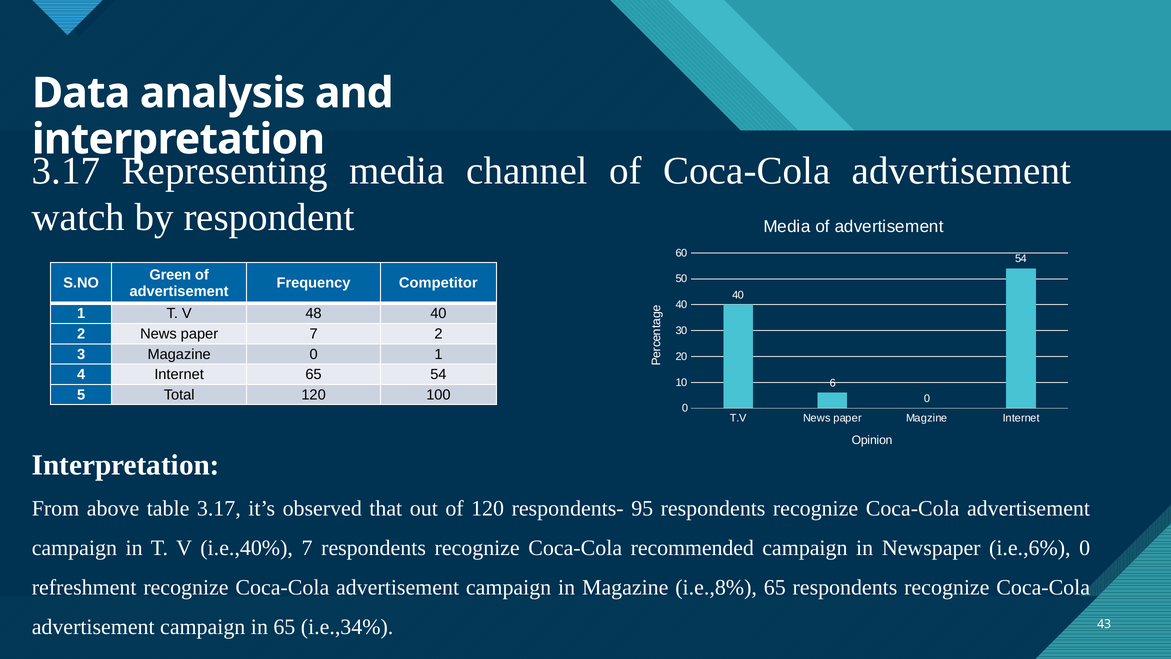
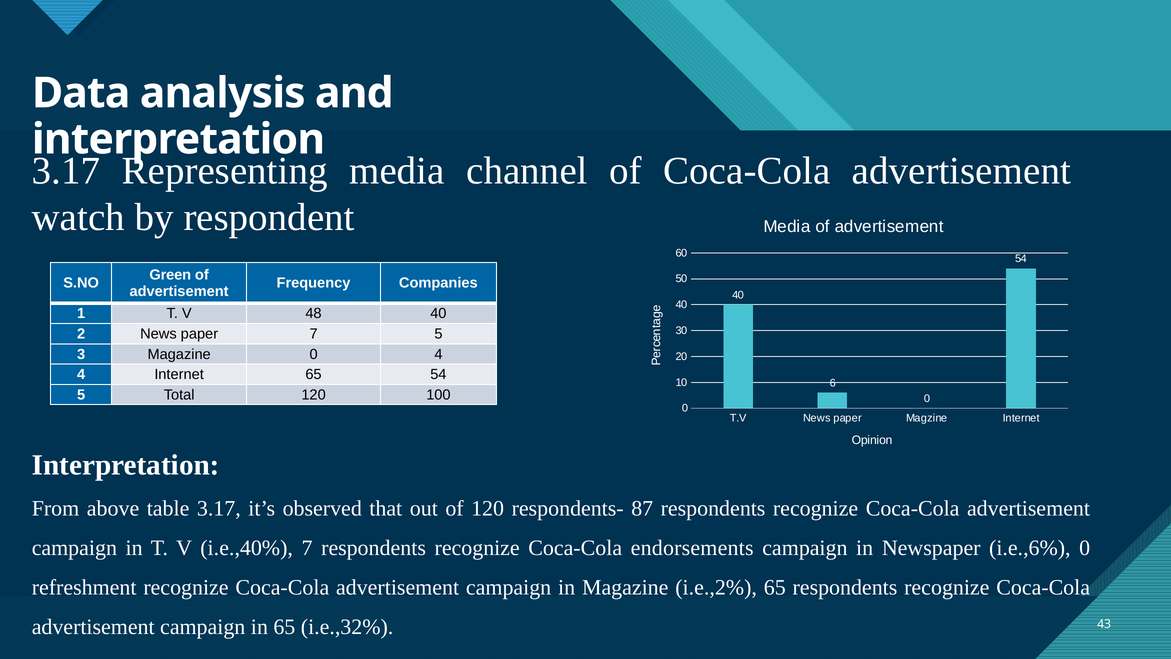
Competitor: Competitor -> Companies
7 2: 2 -> 5
0 1: 1 -> 4
95: 95 -> 87
recommended: recommended -> endorsements
i.e.,8%: i.e.,8% -> i.e.,2%
i.e.,34%: i.e.,34% -> i.e.,32%
